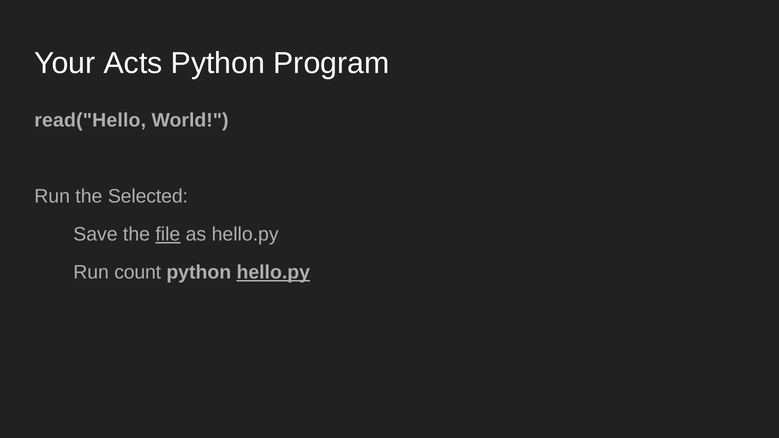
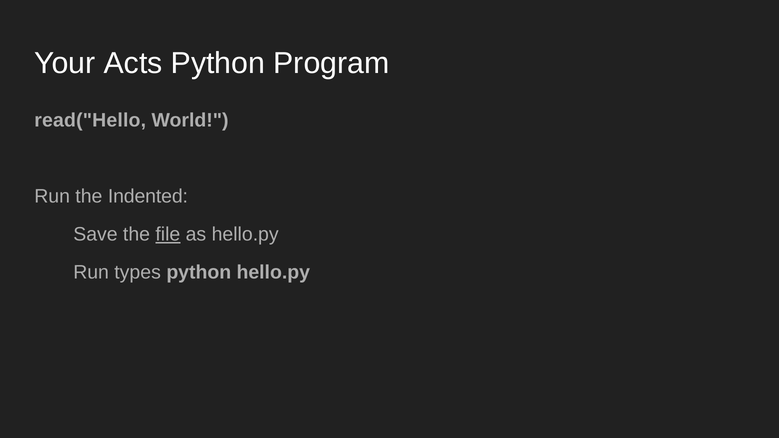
Selected: Selected -> Indented
count: count -> types
hello.py at (273, 273) underline: present -> none
